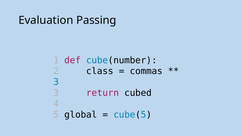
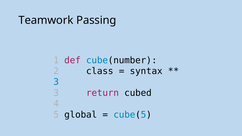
Evaluation: Evaluation -> Teamwork
commas: commas -> syntax
